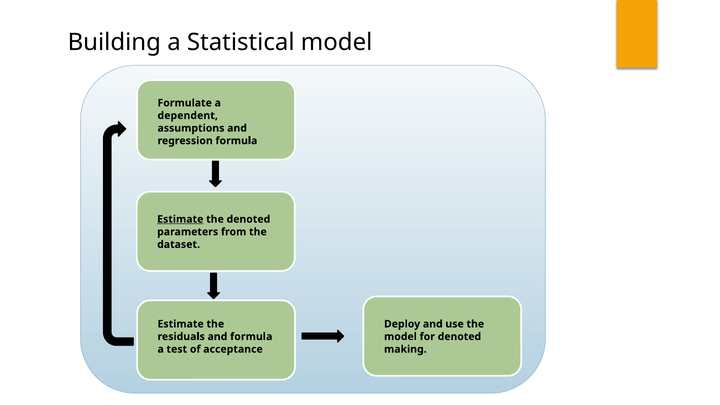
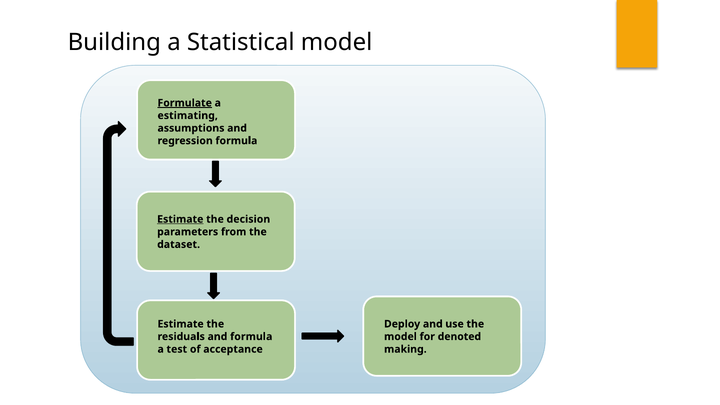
Formulate underline: none -> present
dependent: dependent -> estimating
the denoted: denoted -> decision
